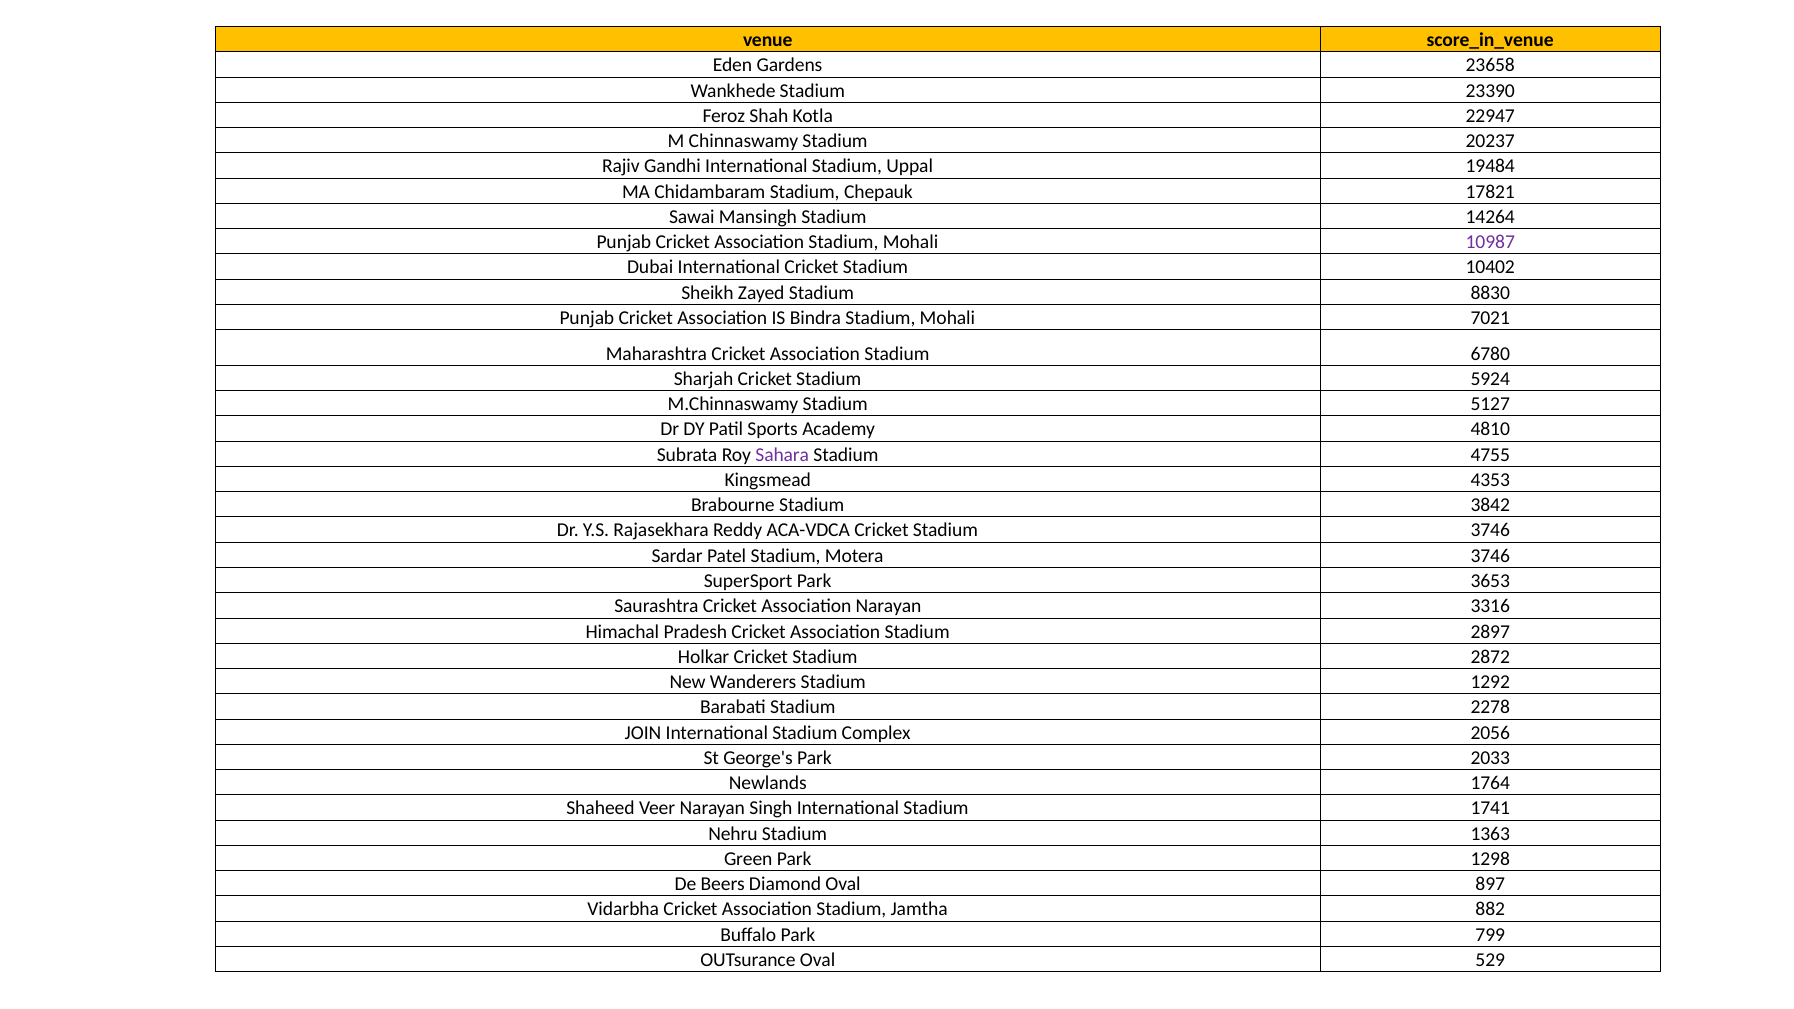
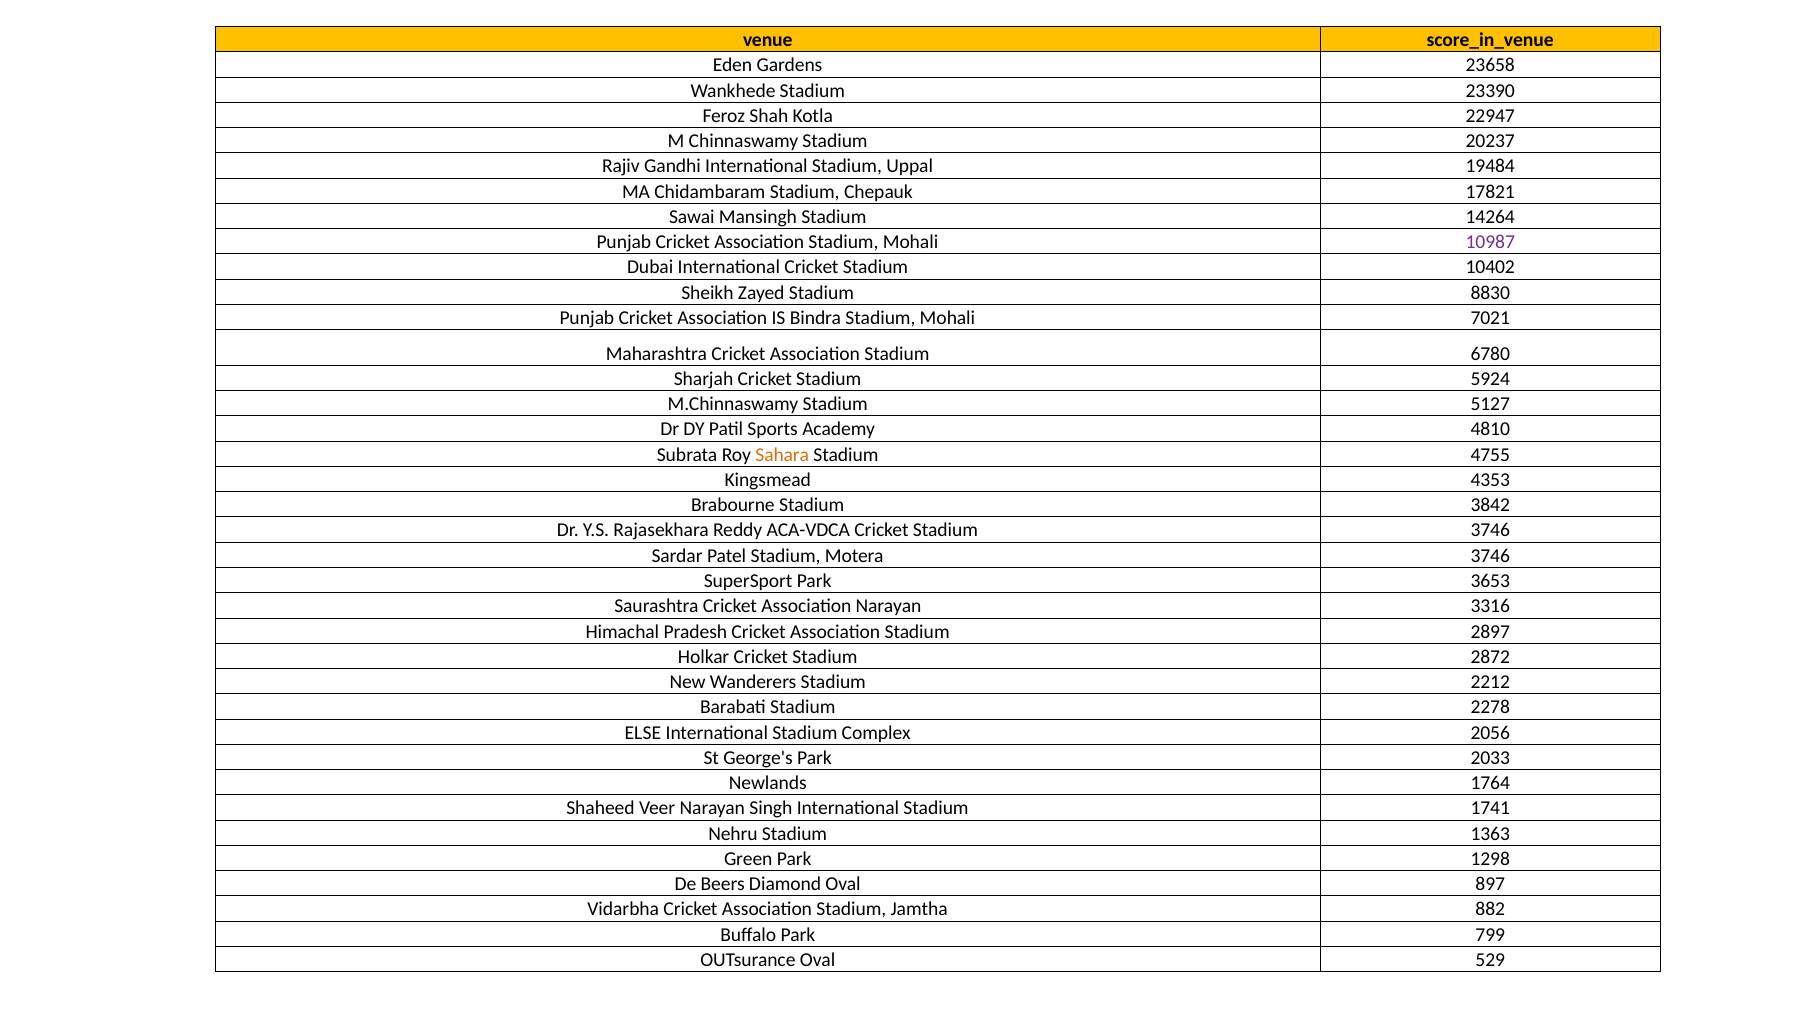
Sahara colour: purple -> orange
1292: 1292 -> 2212
JOIN: JOIN -> ELSE
